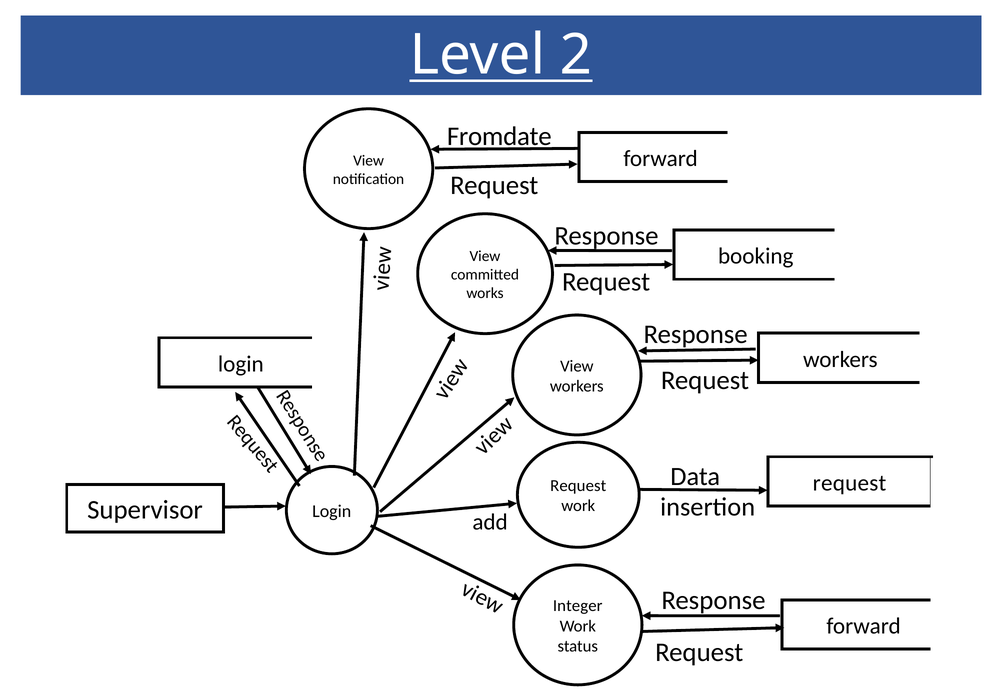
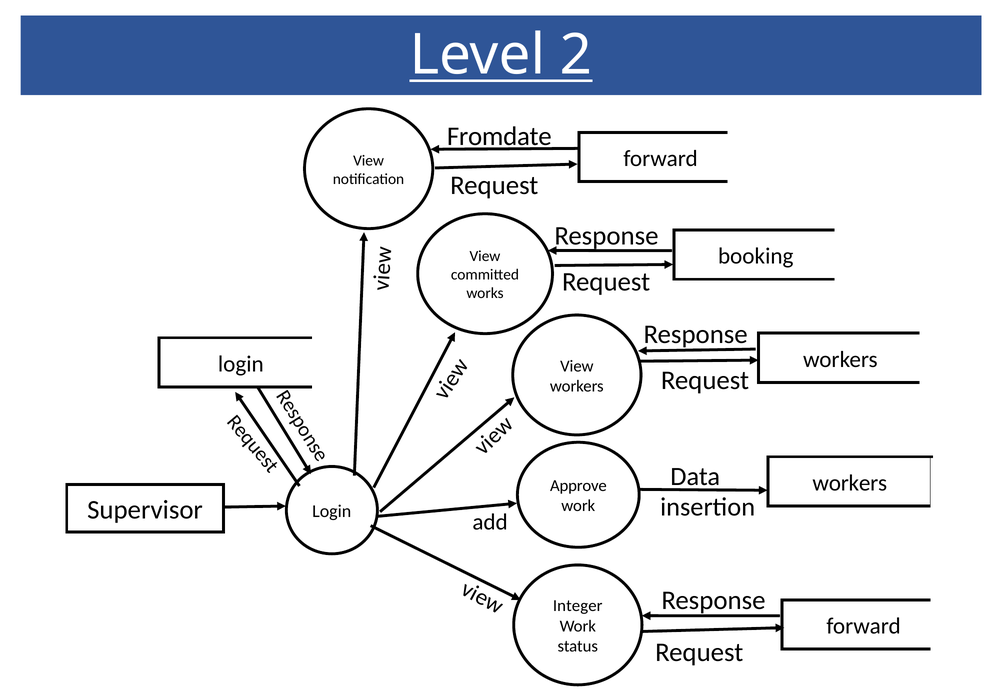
request at (850, 483): request -> workers
Request at (578, 486): Request -> Approve
